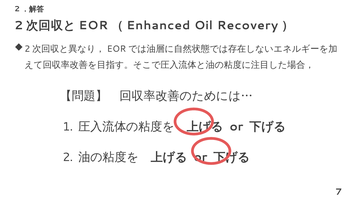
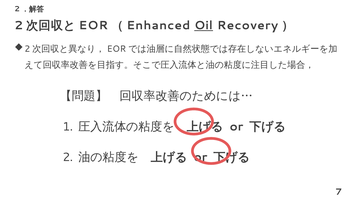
Oil underline: none -> present
